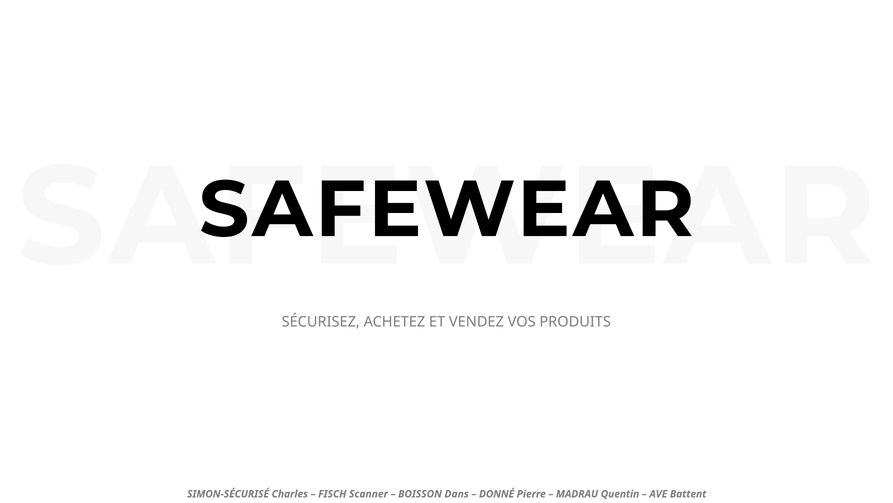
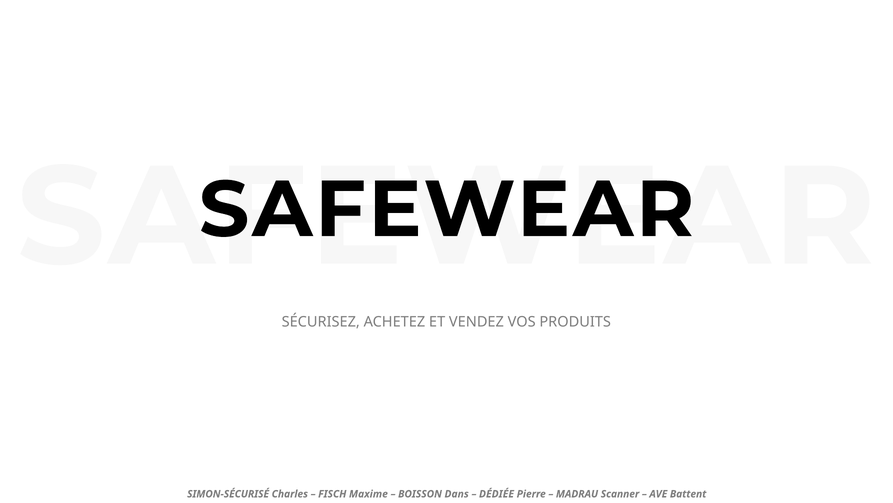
Scanner: Scanner -> Maxime
DONNÉ: DONNÉ -> DÉDIÉE
Quentin: Quentin -> Scanner
